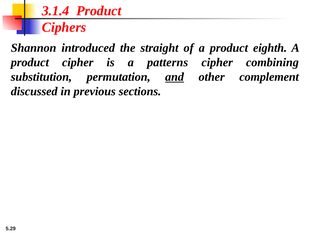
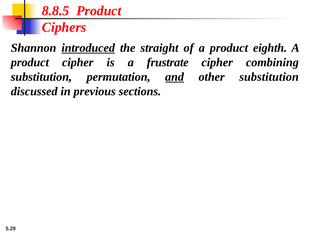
3.1.4: 3.1.4 -> 8.8.5
introduced underline: none -> present
patterns: patterns -> frustrate
other complement: complement -> substitution
